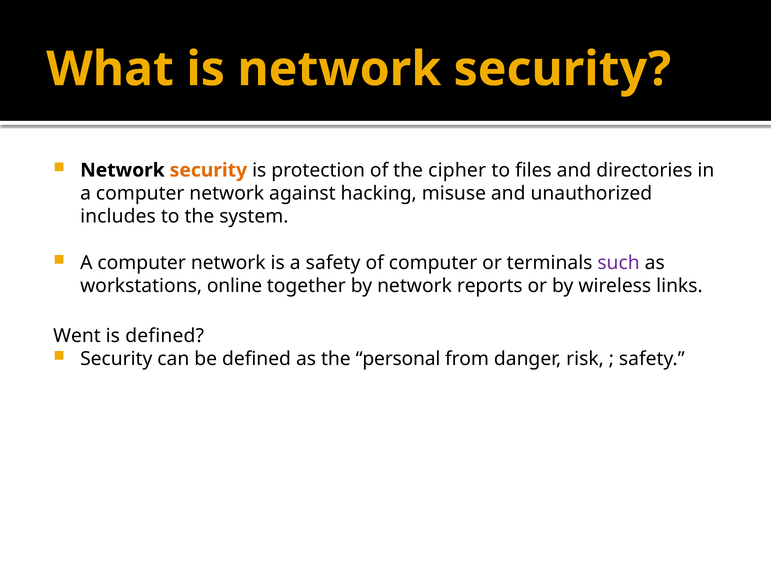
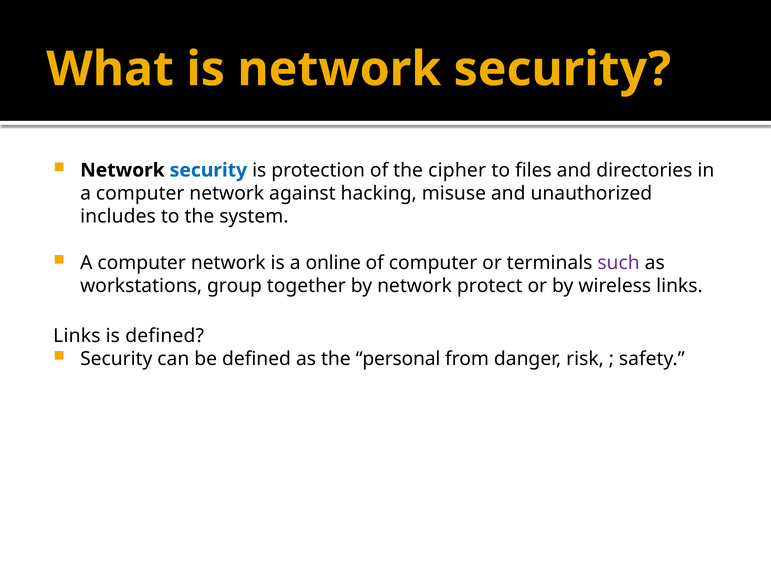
security at (208, 170) colour: orange -> blue
a safety: safety -> online
online: online -> group
reports: reports -> protect
Went at (77, 336): Went -> Links
